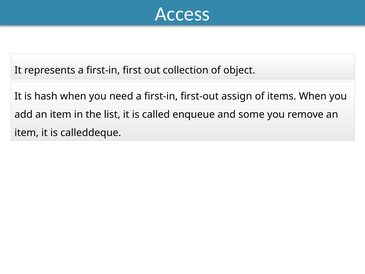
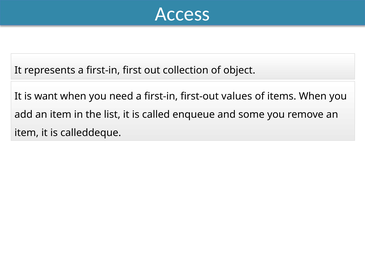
hash: hash -> want
assign: assign -> values
